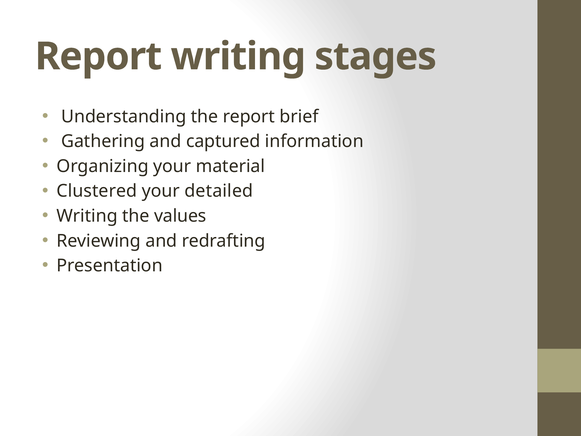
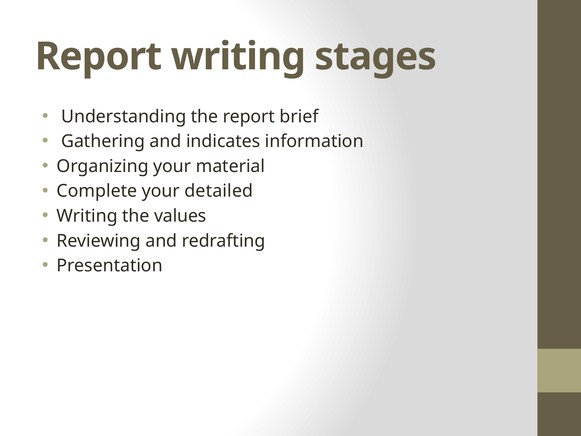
captured: captured -> indicates
Clustered: Clustered -> Complete
